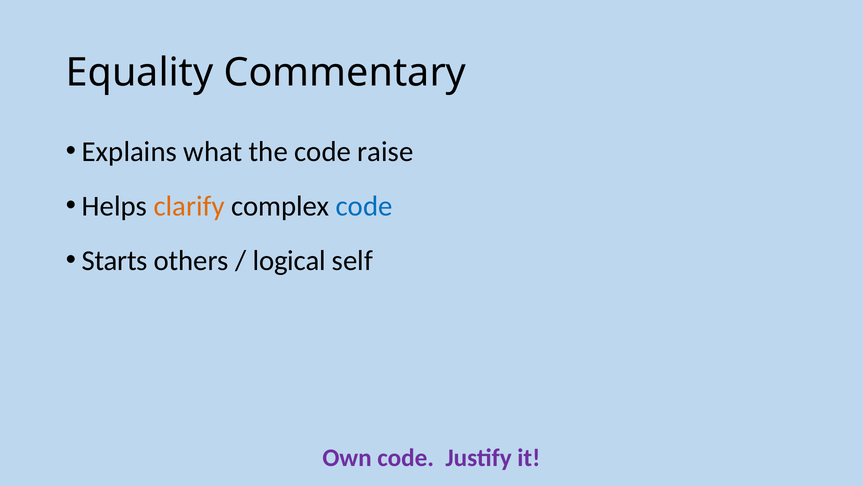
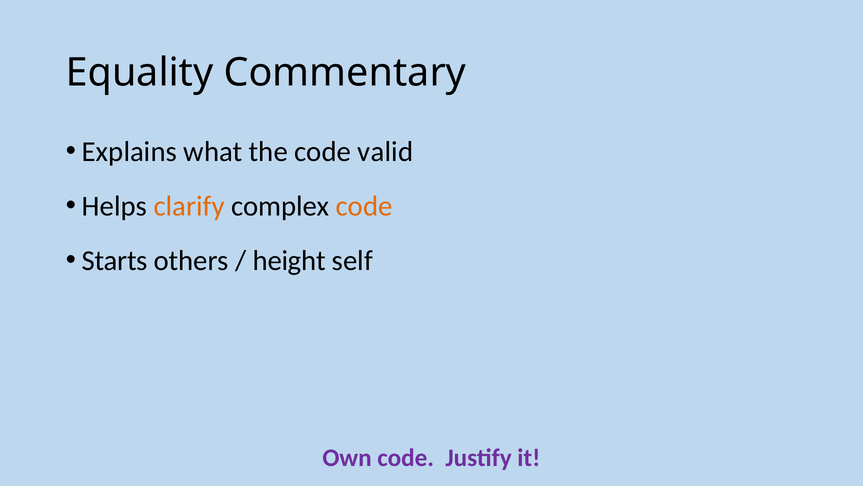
raise: raise -> valid
code at (364, 206) colour: blue -> orange
logical: logical -> height
